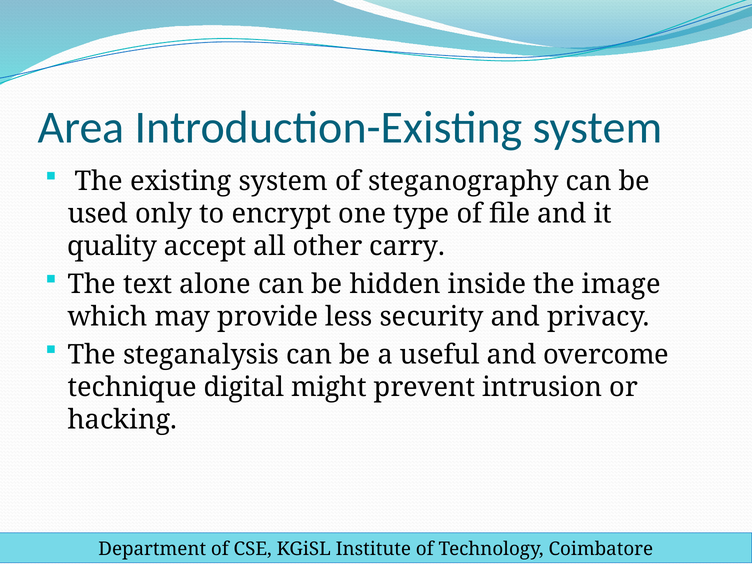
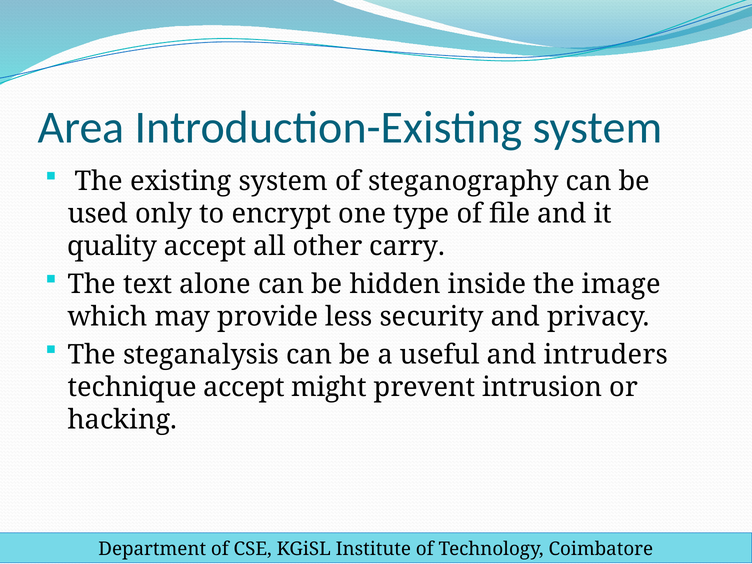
overcome: overcome -> intruders
technique digital: digital -> accept
